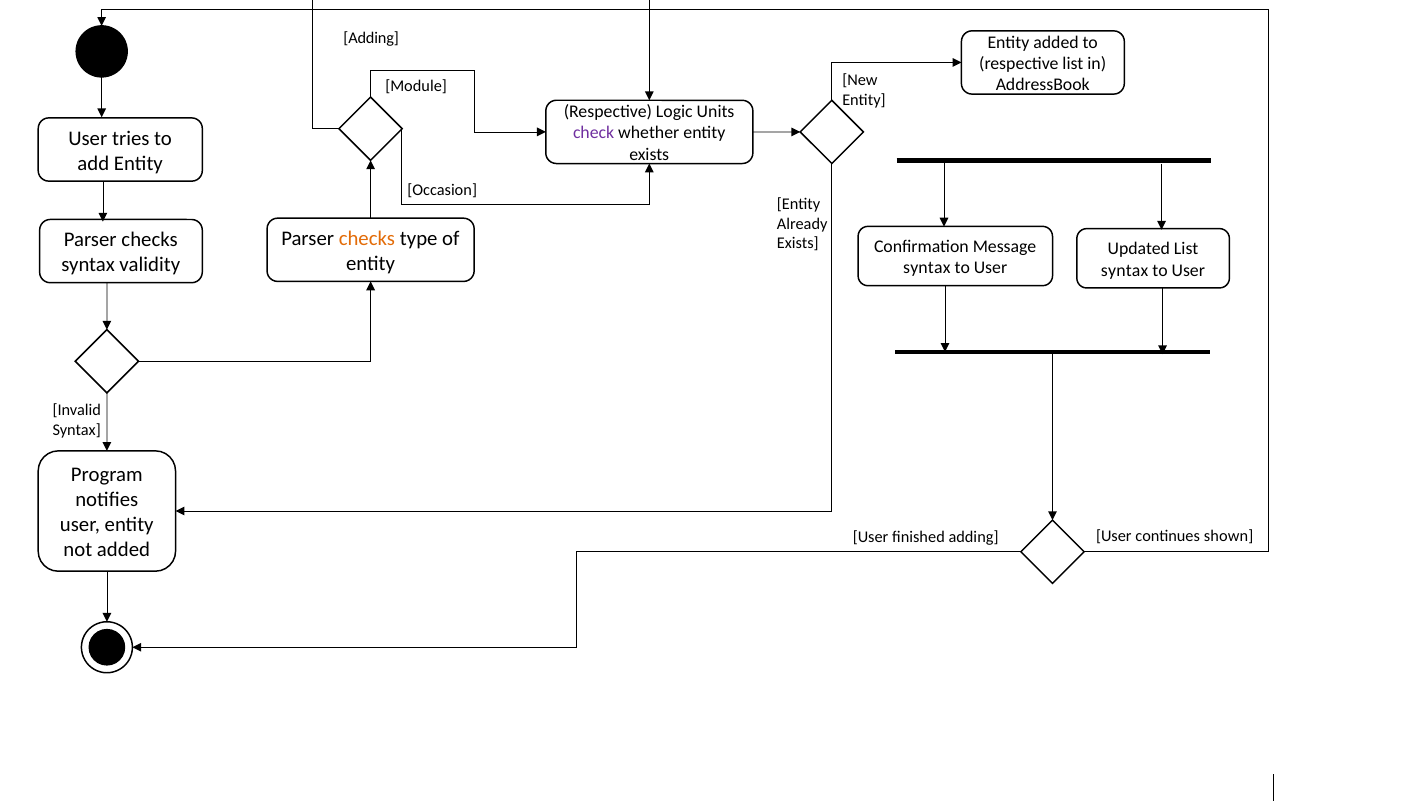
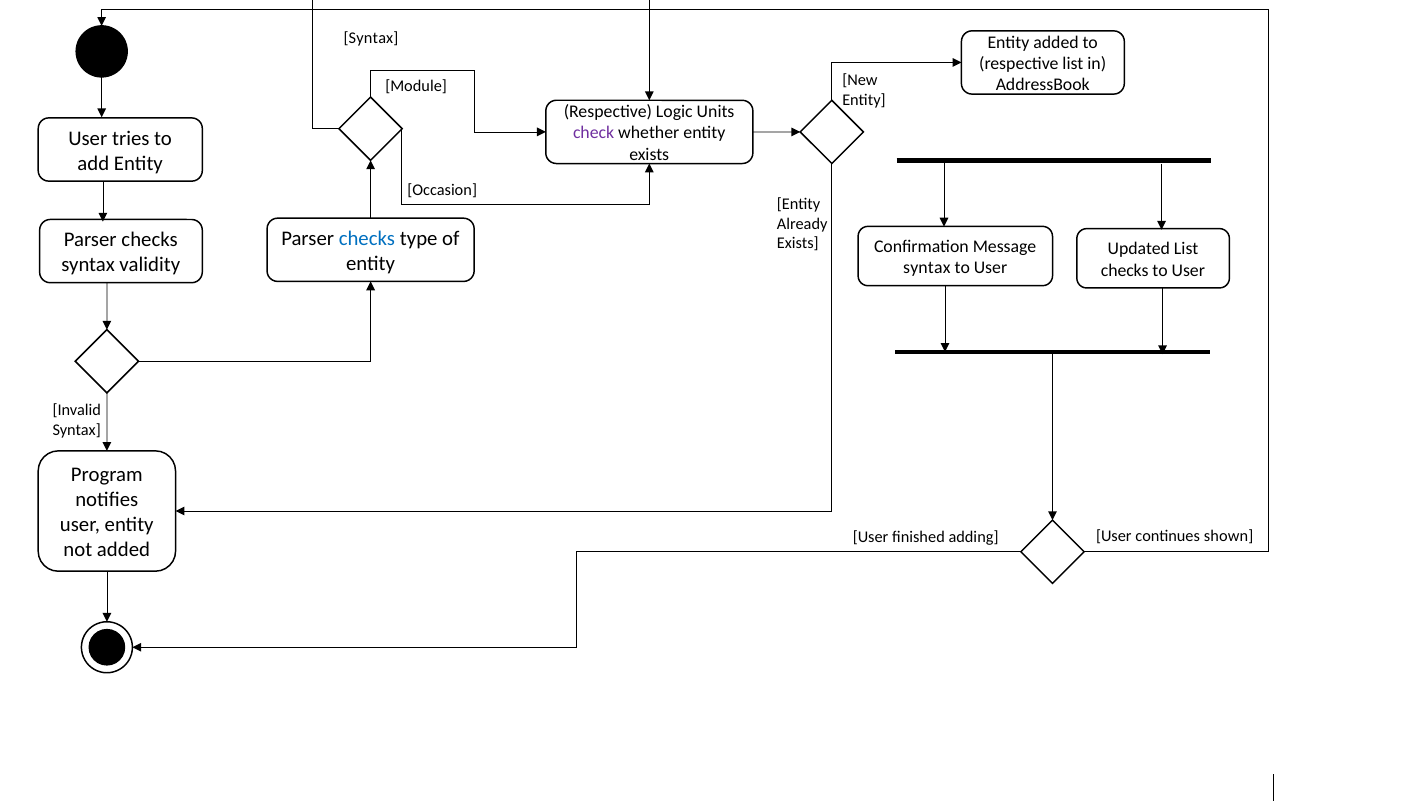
Adding at (371, 38): Adding -> Syntax
checks at (367, 239) colour: orange -> blue
syntax at (1125, 270): syntax -> checks
